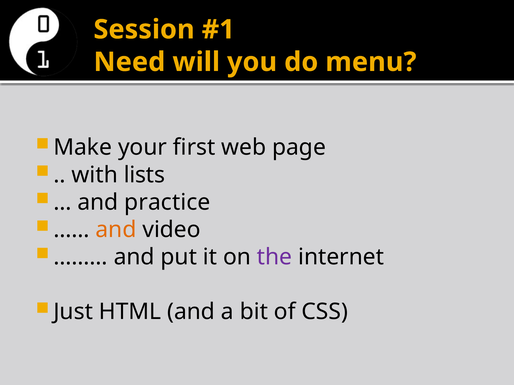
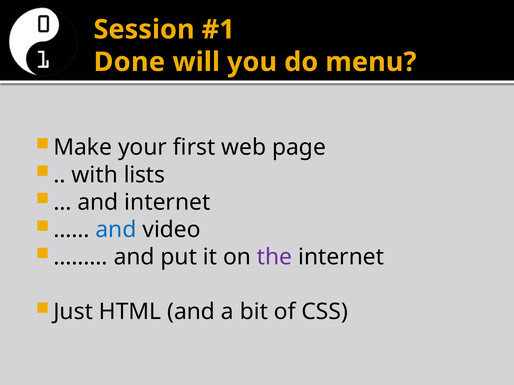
Need: Need -> Done
and practice: practice -> internet
and at (116, 230) colour: orange -> blue
